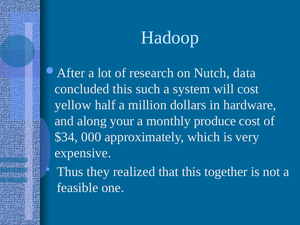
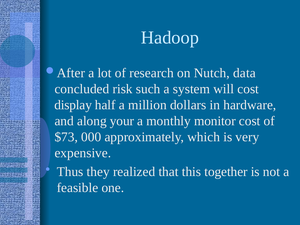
concluded this: this -> risk
yellow: yellow -> display
produce: produce -> monitor
$34: $34 -> $73
